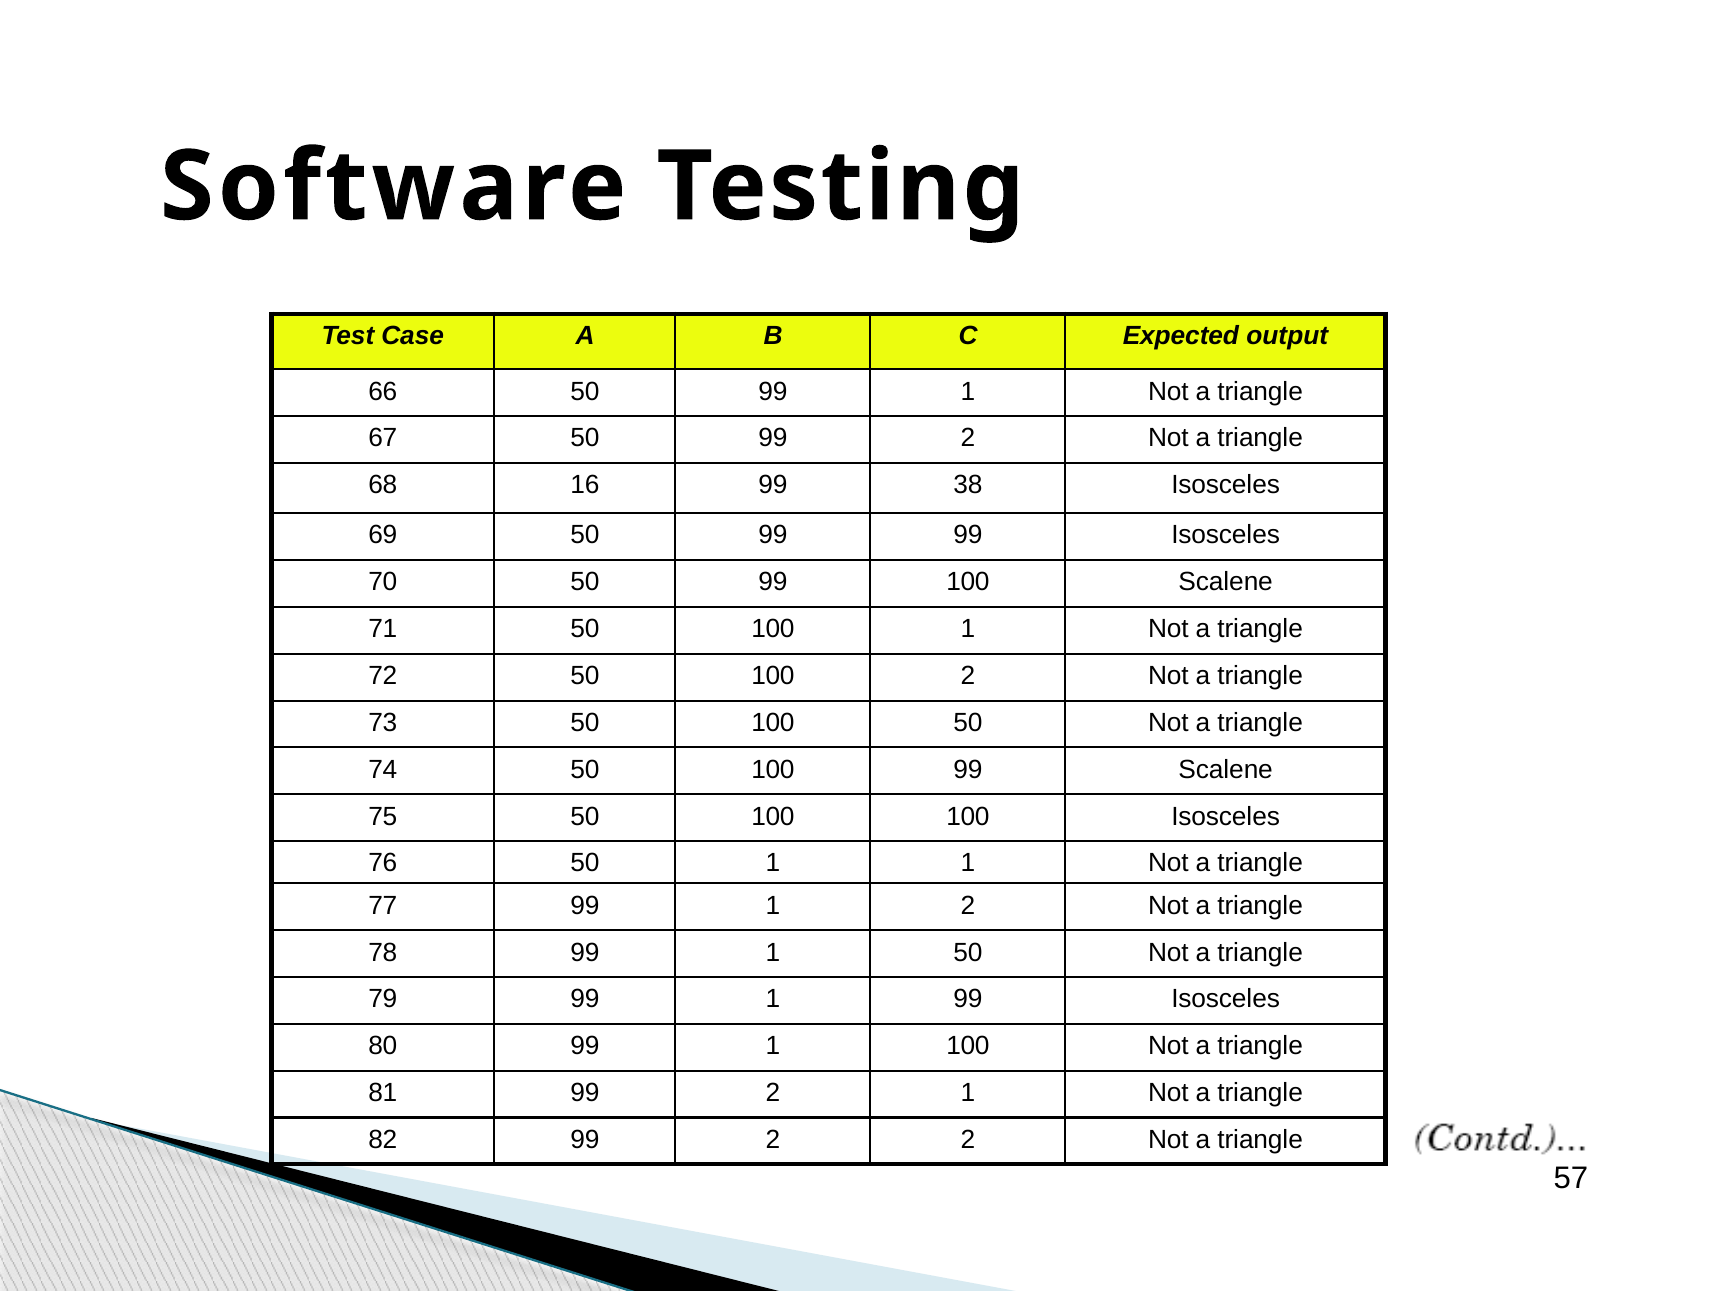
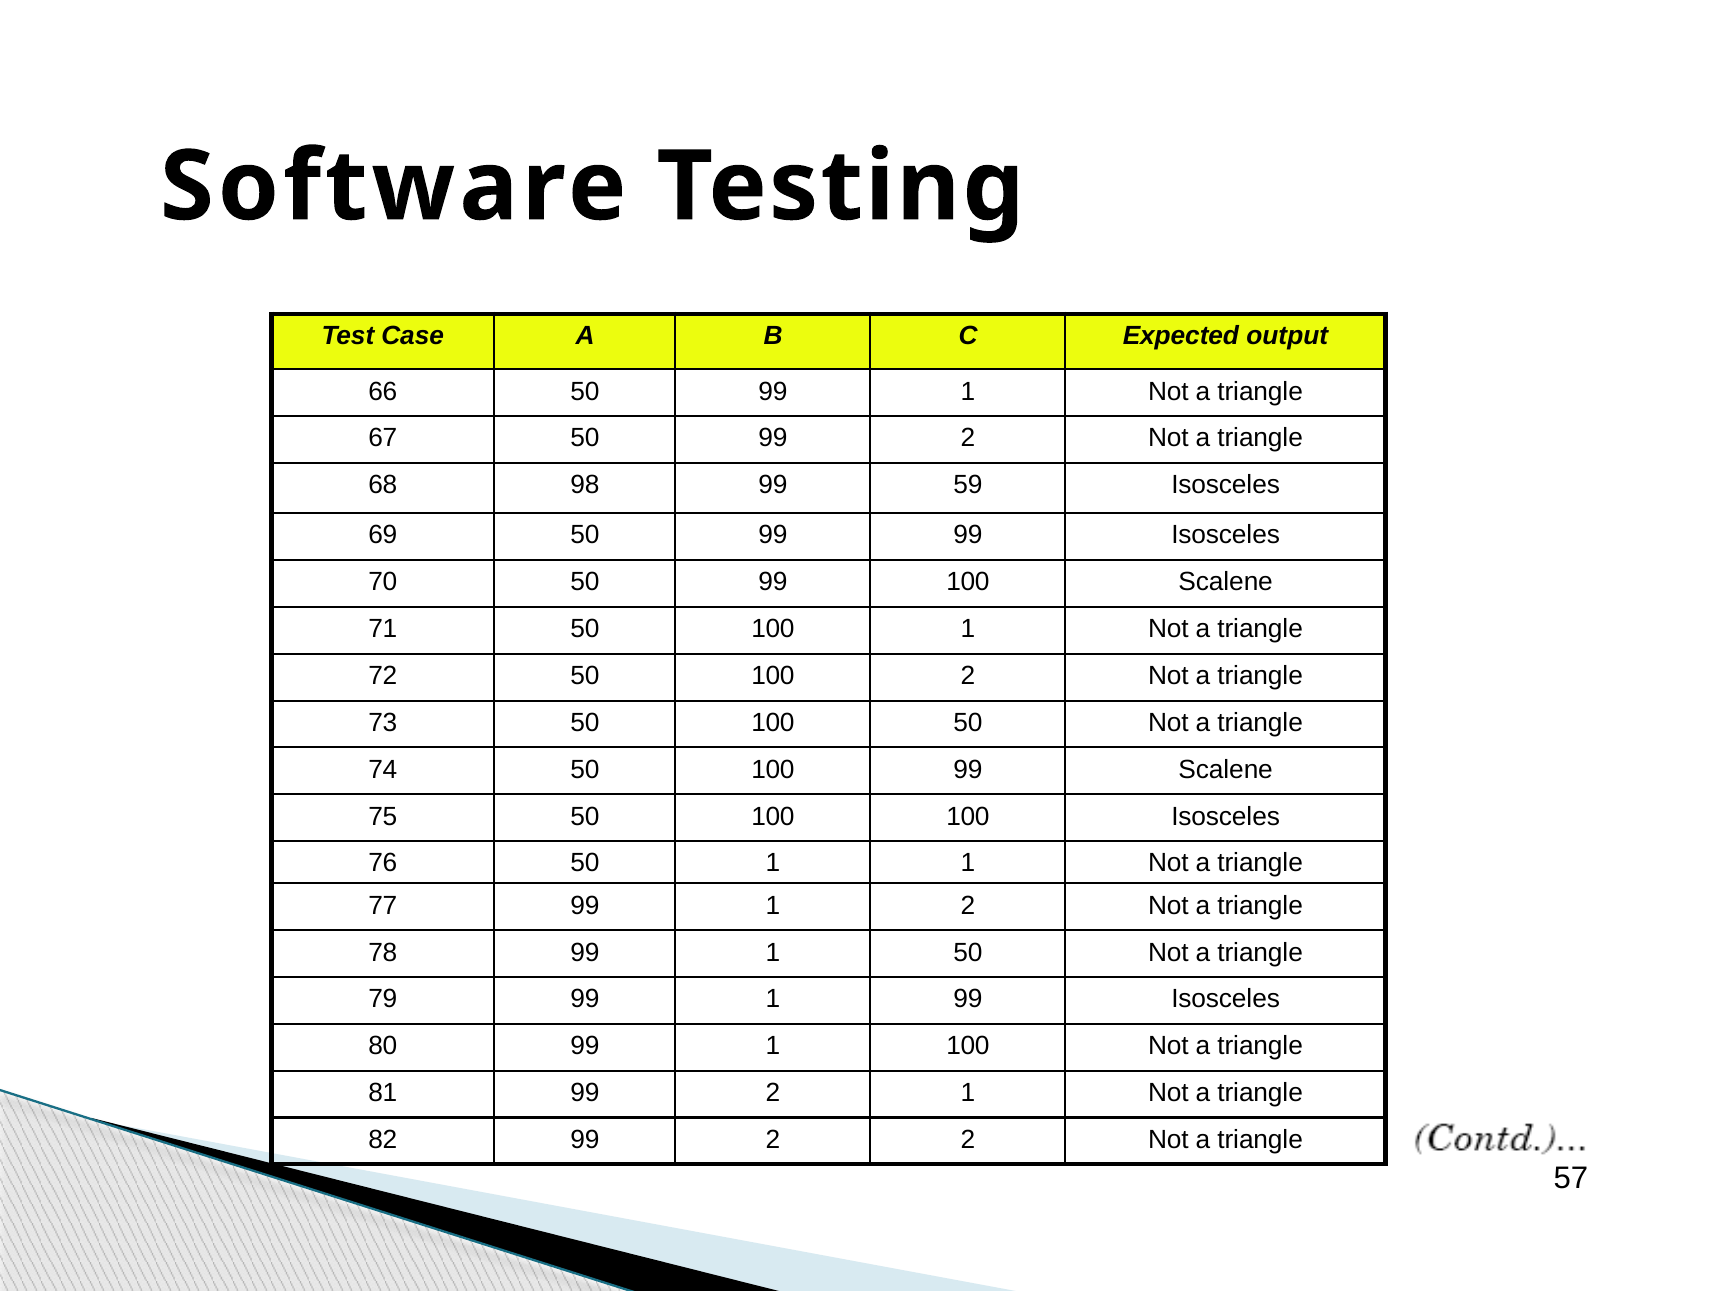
16: 16 -> 98
38: 38 -> 59
